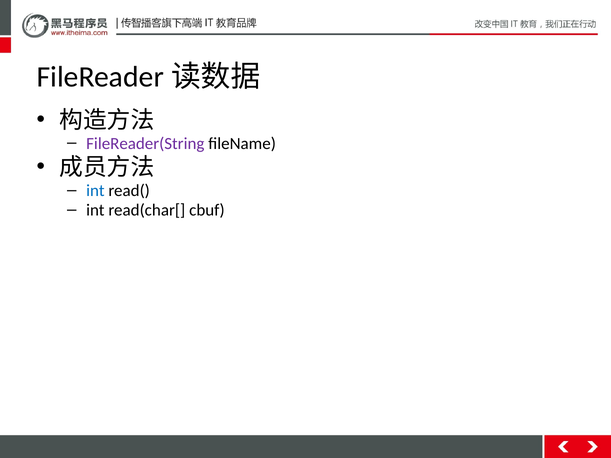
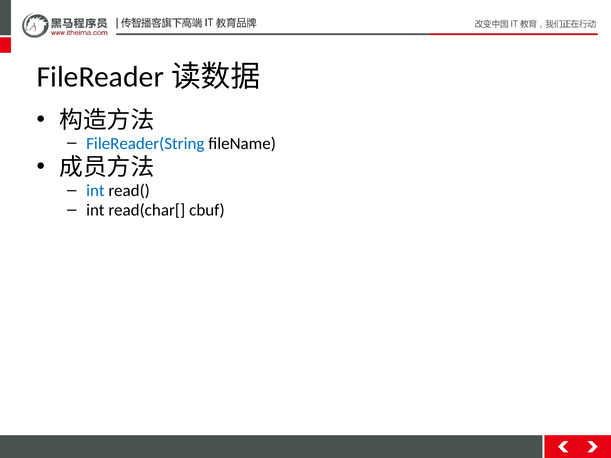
FileReader(String colour: purple -> blue
